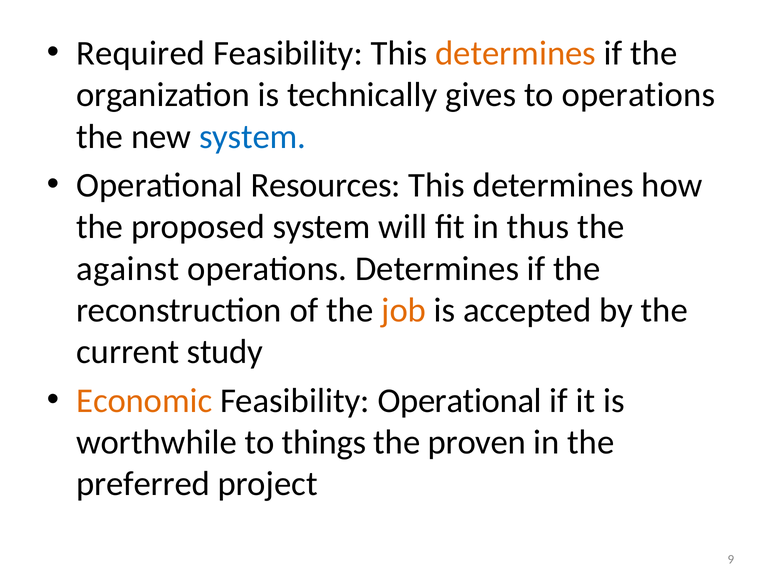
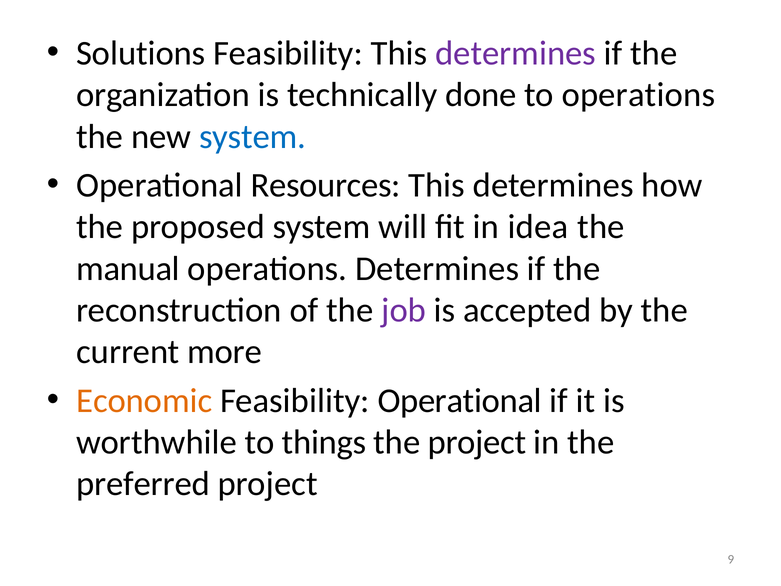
Required: Required -> Solutions
determines at (516, 53) colour: orange -> purple
gives: gives -> done
thus: thus -> idea
against: against -> manual
job colour: orange -> purple
study: study -> more
the proven: proven -> project
